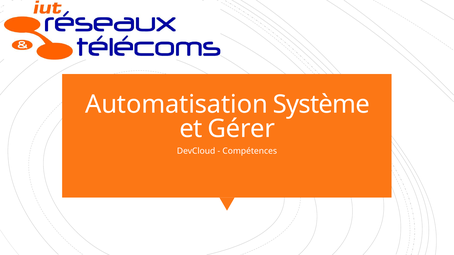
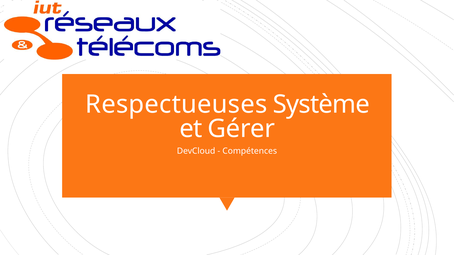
Automatisation: Automatisation -> Respectueuses
